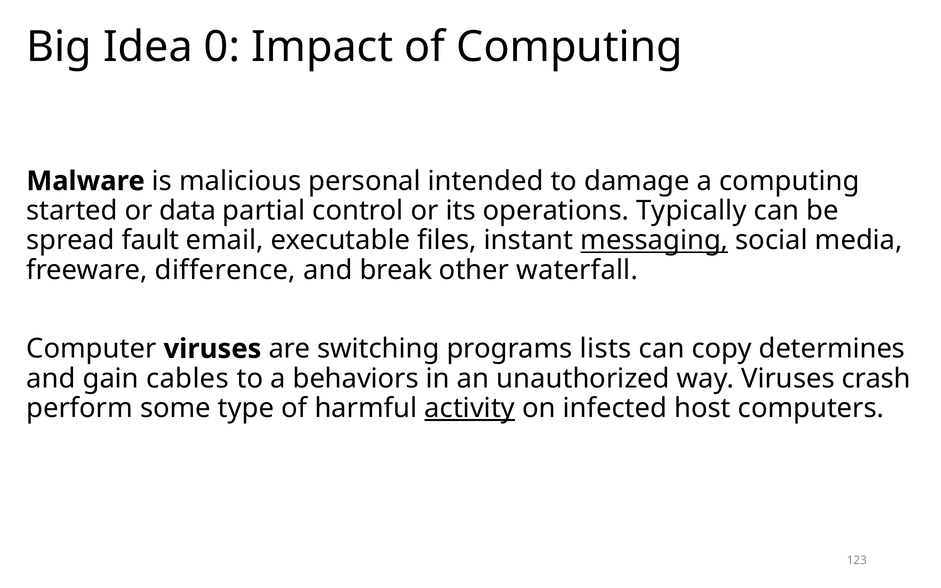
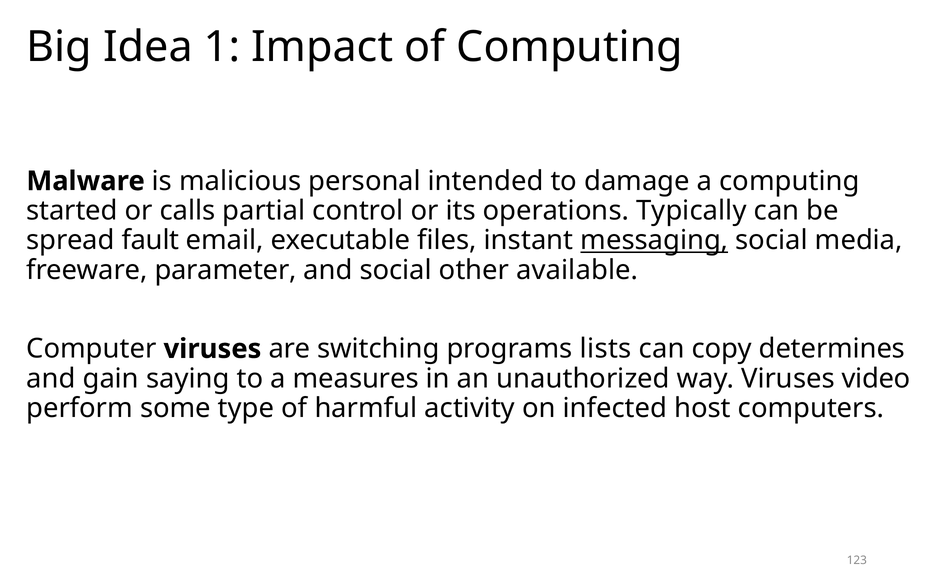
0: 0 -> 1
data: data -> calls
difference: difference -> parameter
and break: break -> social
waterfall: waterfall -> available
cables: cables -> saying
behaviors: behaviors -> measures
crash: crash -> video
activity underline: present -> none
